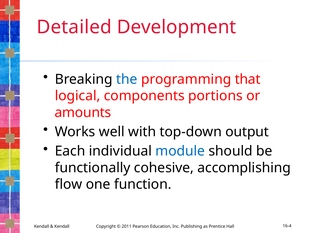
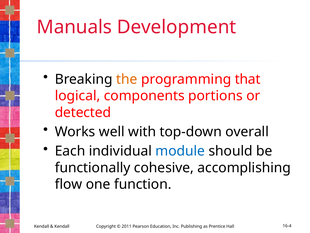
Detailed: Detailed -> Manuals
the colour: blue -> orange
amounts: amounts -> detected
output: output -> overall
